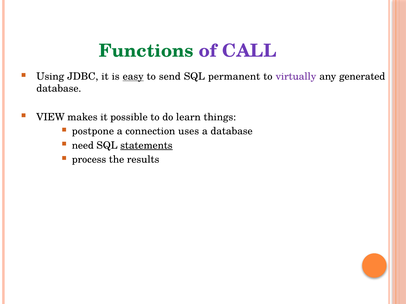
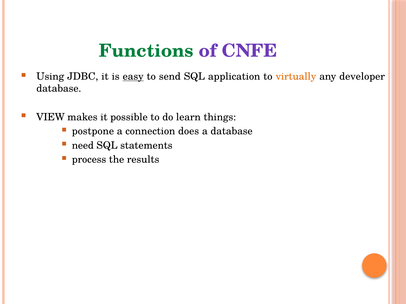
CALL: CALL -> CNFE
permanent: permanent -> application
virtually colour: purple -> orange
generated: generated -> developer
uses: uses -> does
statements underline: present -> none
